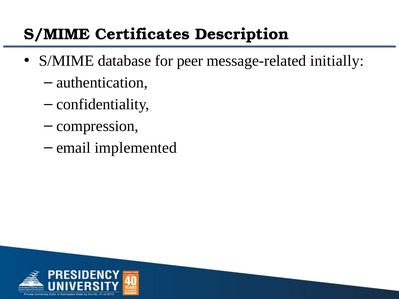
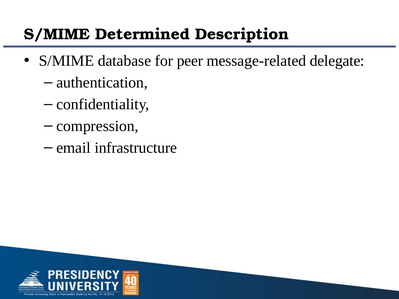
Certificates: Certificates -> Determined
initially: initially -> delegate
implemented: implemented -> infrastructure
